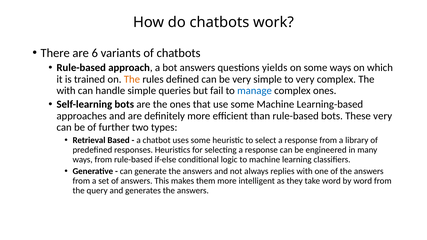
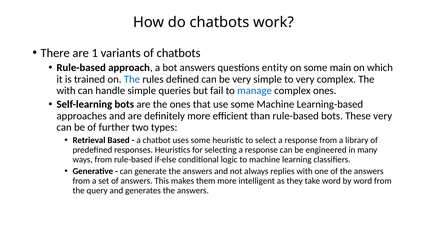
6: 6 -> 1
yields: yields -> entity
some ways: ways -> main
The at (132, 79) colour: orange -> blue
